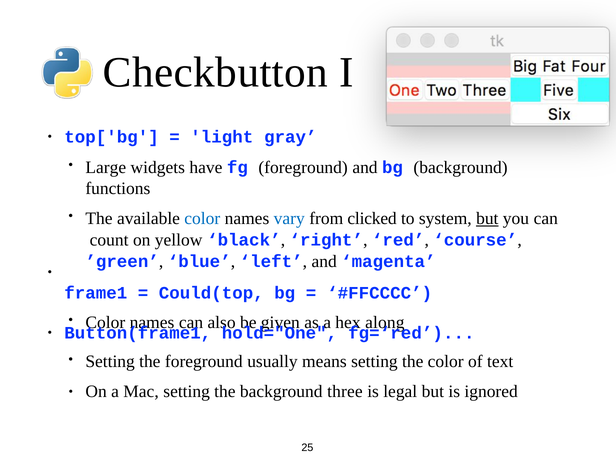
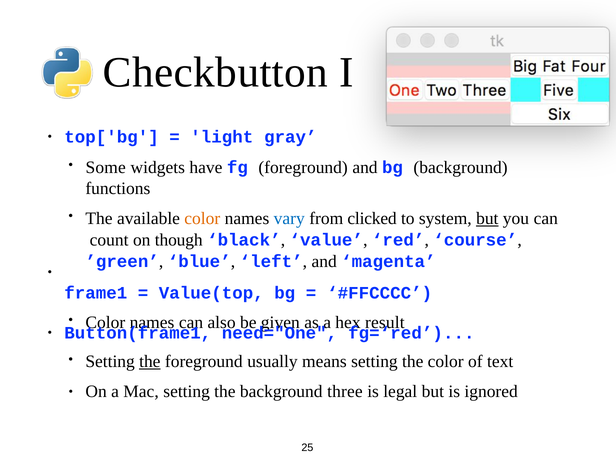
Large: Large -> Some
color at (202, 218) colour: blue -> orange
yellow: yellow -> though
right: right -> value
Could(top: Could(top -> Value(top
along: along -> result
hold="One: hold="One -> need="One
the at (150, 362) underline: none -> present
